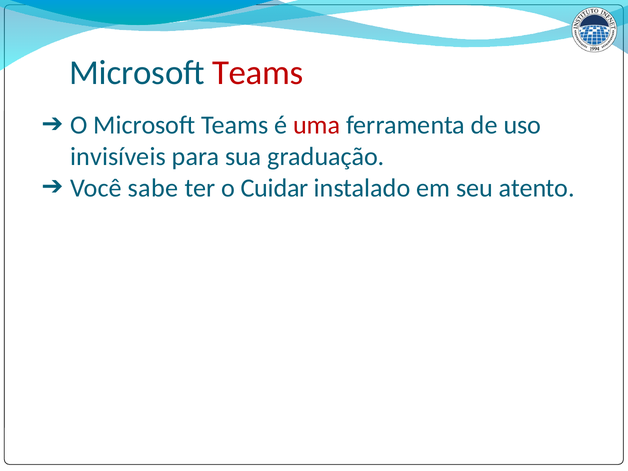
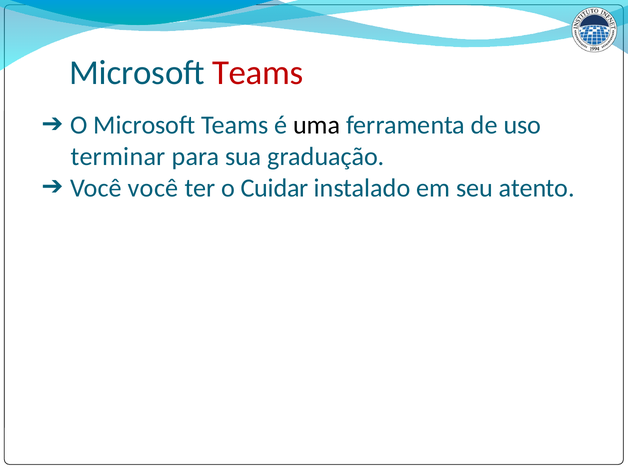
uma colour: red -> black
invisíveis: invisíveis -> terminar
Você sabe: sabe -> você
